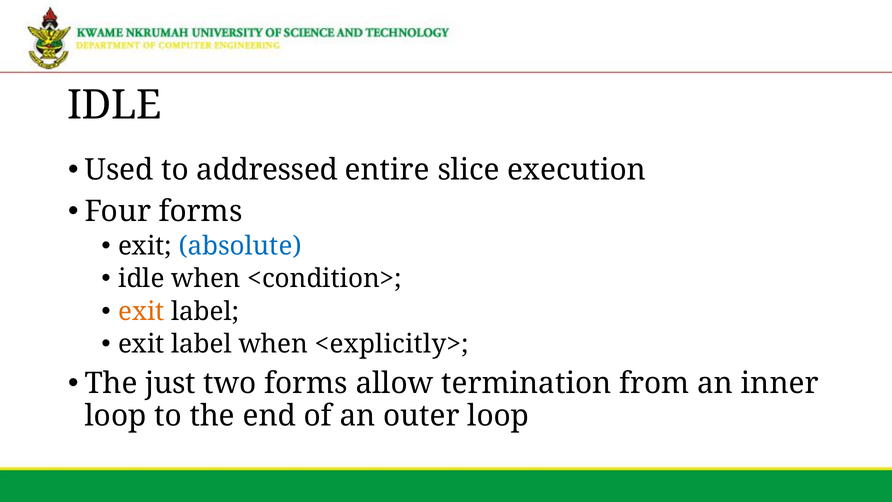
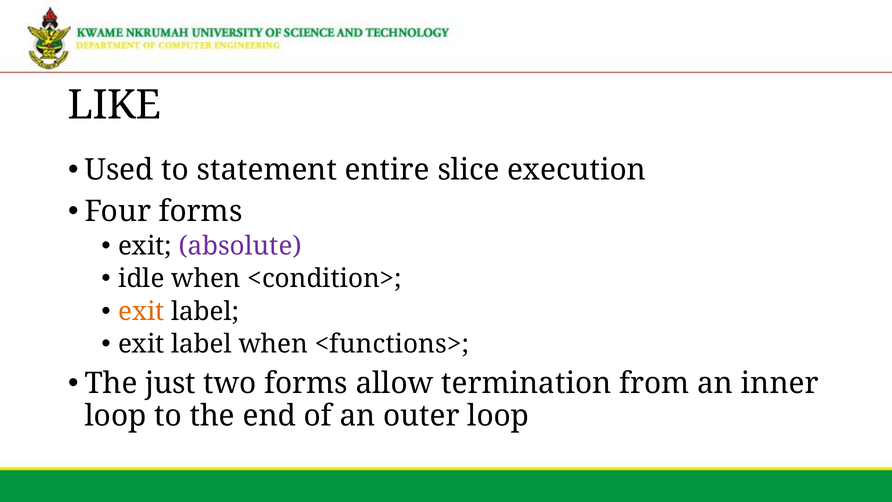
IDLE at (114, 105): IDLE -> LIKE
addressed: addressed -> statement
absolute colour: blue -> purple
<explicitly>: <explicitly> -> <functions>
